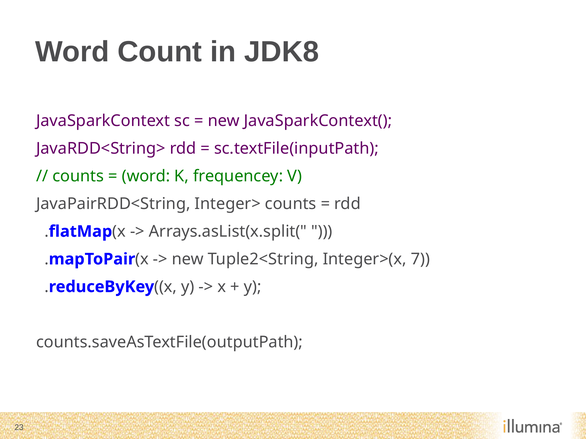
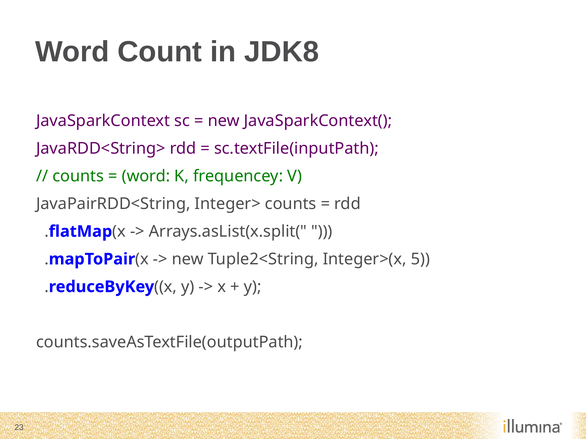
7: 7 -> 5
